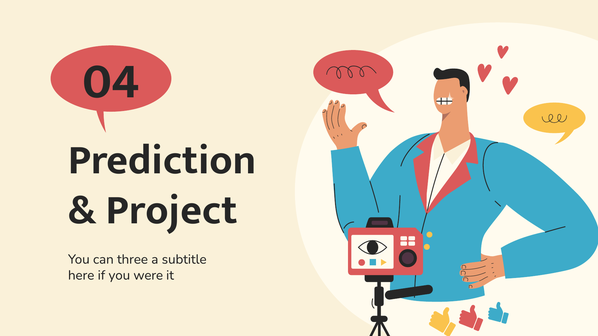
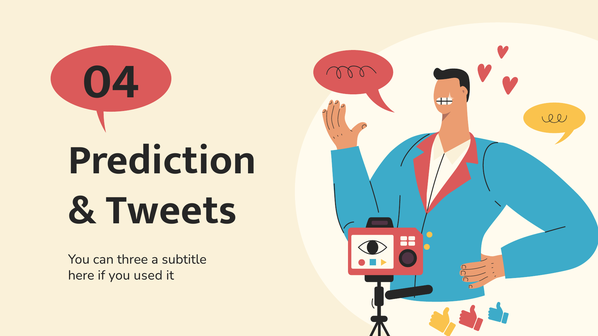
Project: Project -> Tweets
were: were -> used
